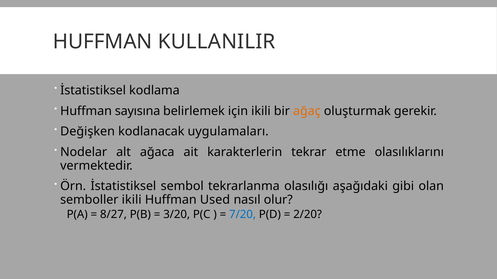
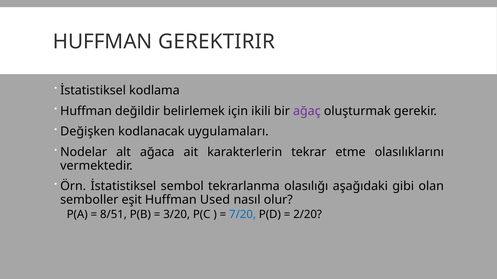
KULLANILIR: KULLANILIR -> GEREKTIRIR
sayısına: sayısına -> değildir
ağaç colour: orange -> purple
semboller ikili: ikili -> eşit
8/27: 8/27 -> 8/51
